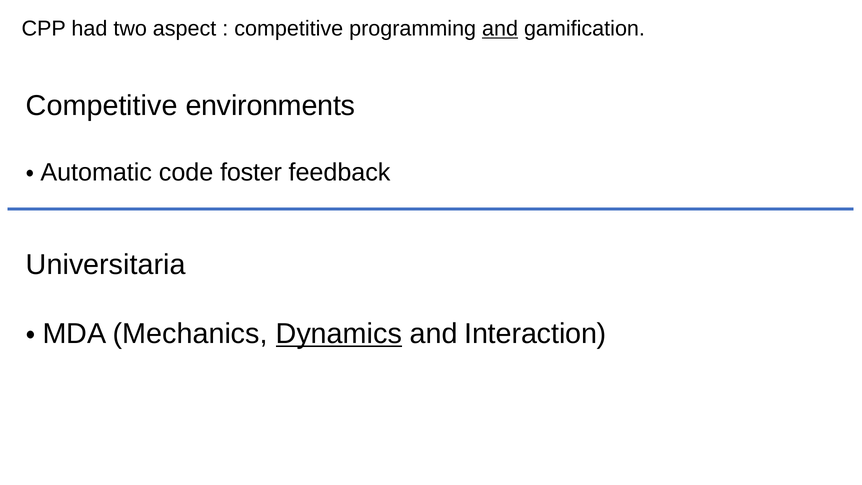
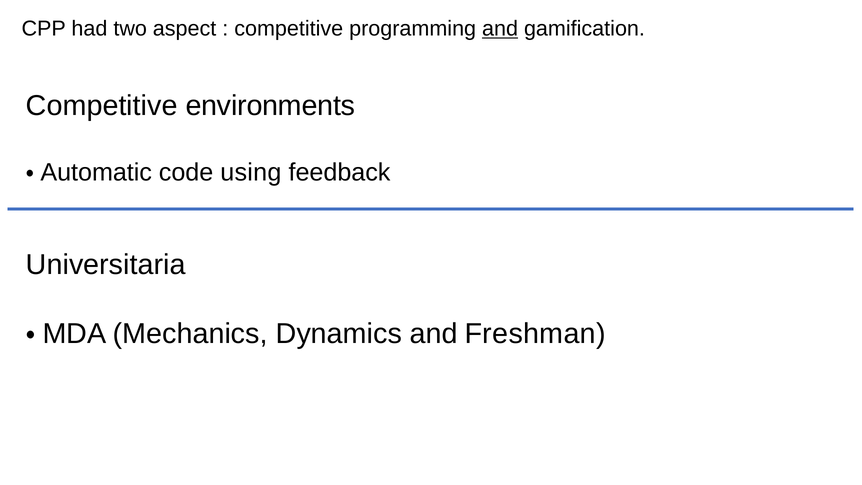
foster: foster -> using
Dynamics underline: present -> none
Interaction: Interaction -> Freshman
